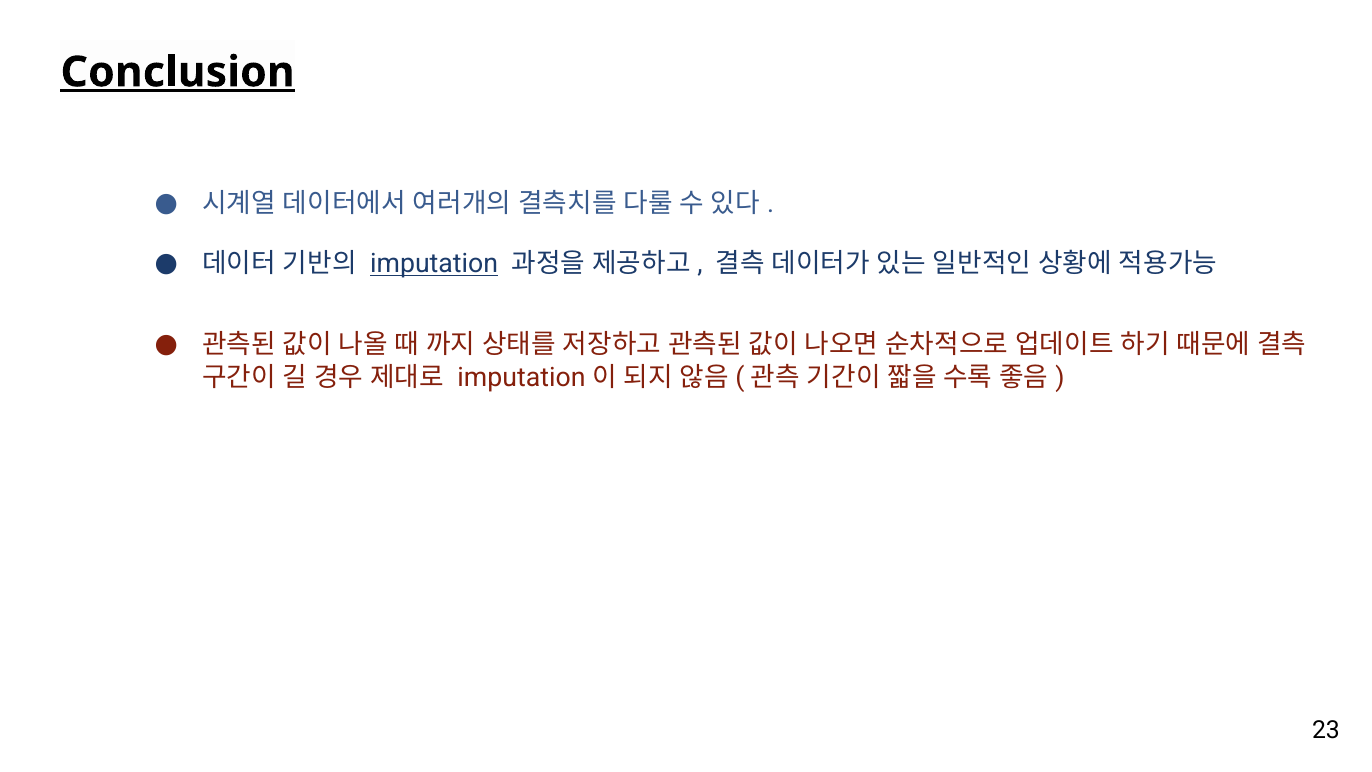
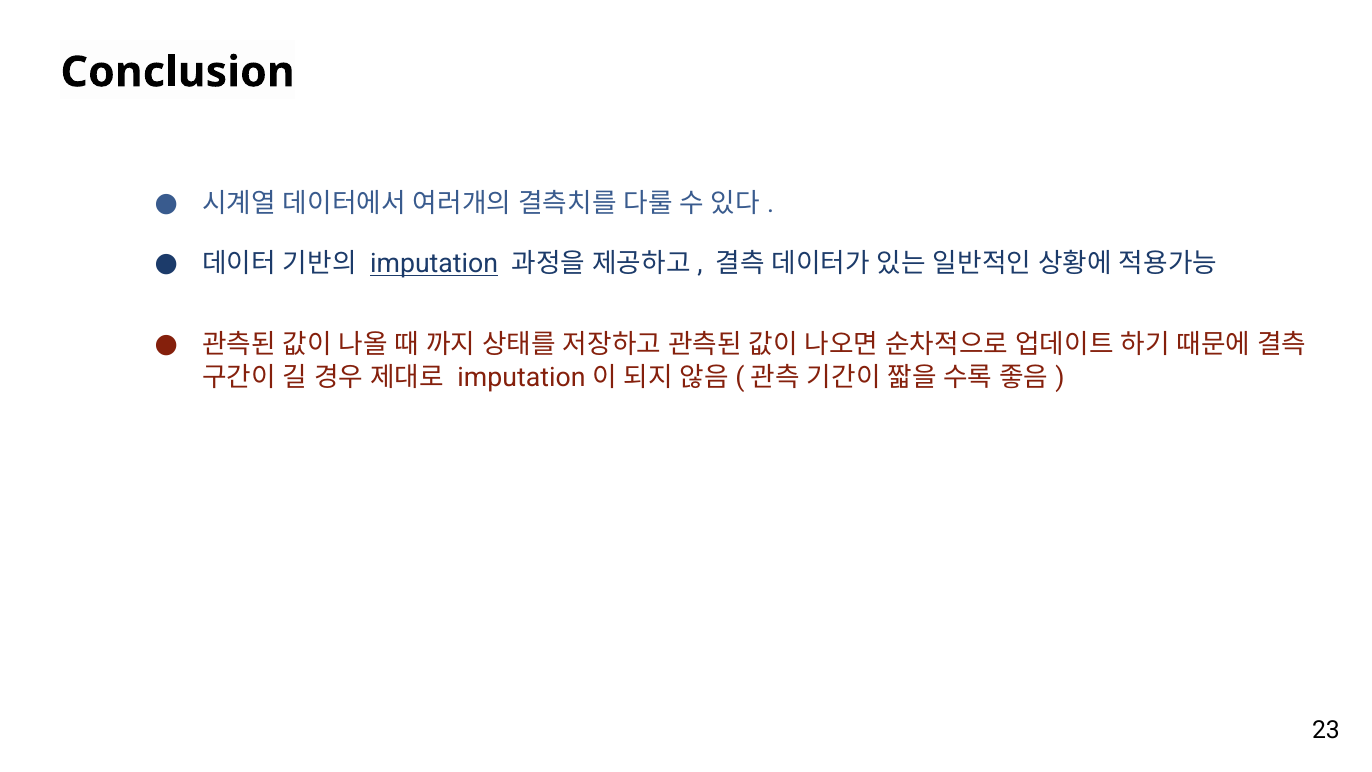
Conclusion underline: present -> none
